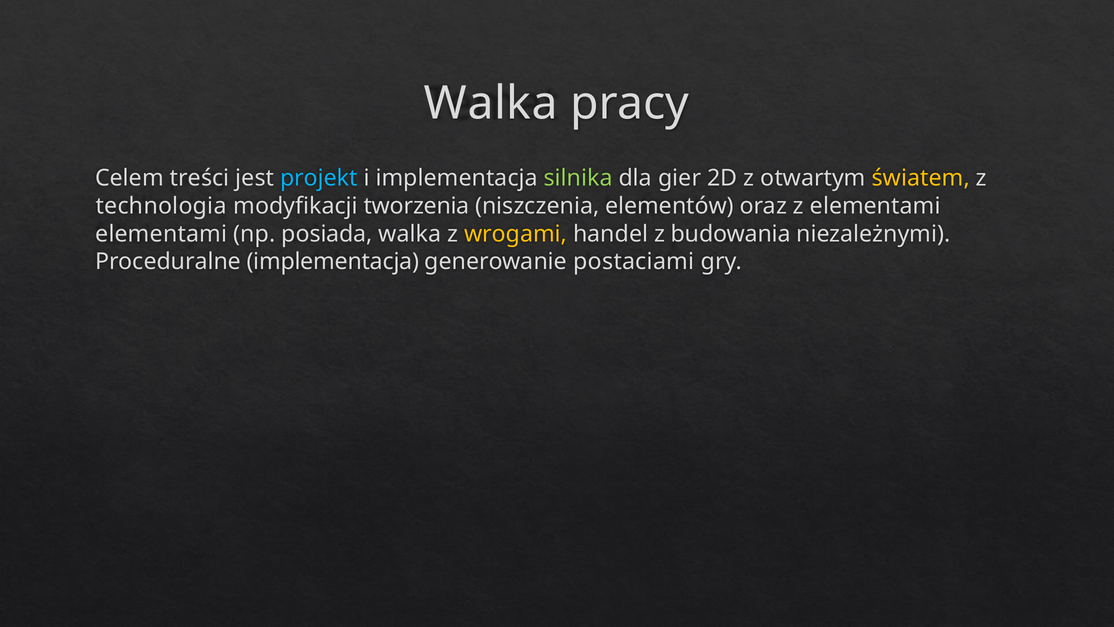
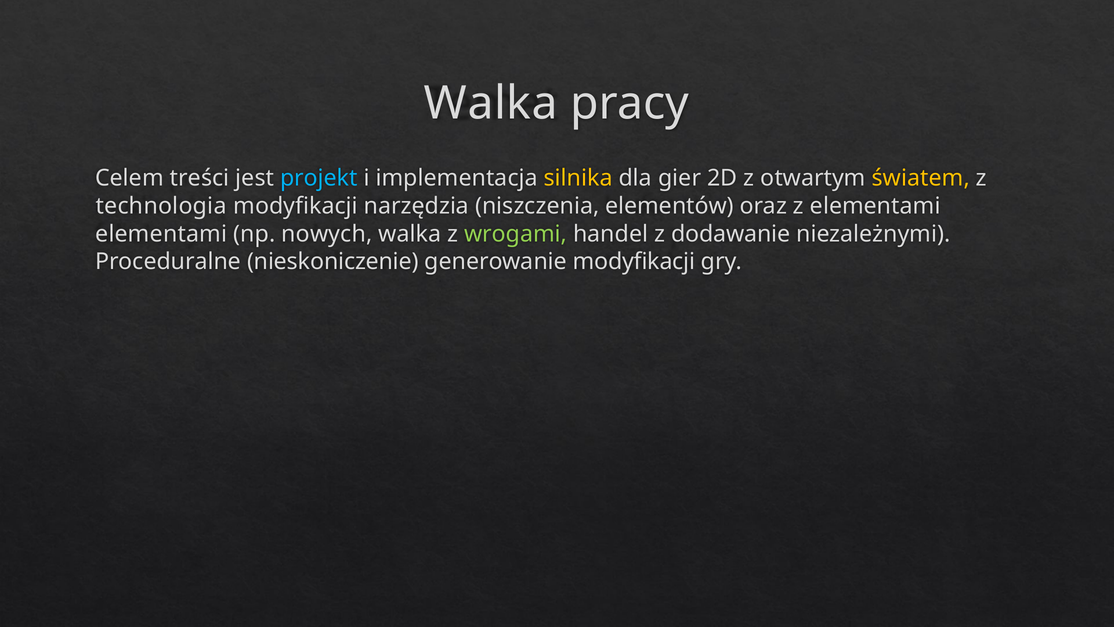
silnika colour: light green -> yellow
tworzenia: tworzenia -> narzędzia
posiada: posiada -> nowych
wrogami colour: yellow -> light green
budowania: budowania -> dodawanie
Proceduralne implementacja: implementacja -> nieskoniczenie
generowanie postaciami: postaciami -> modyfikacji
